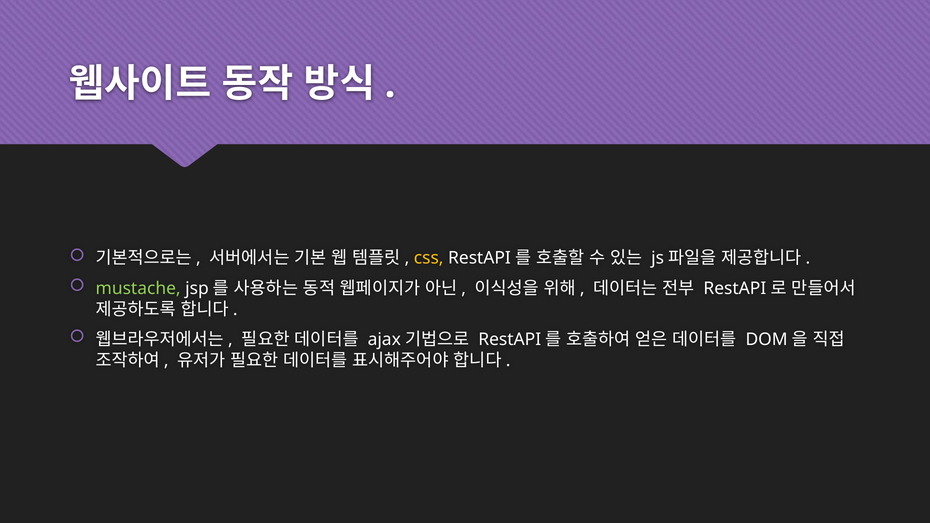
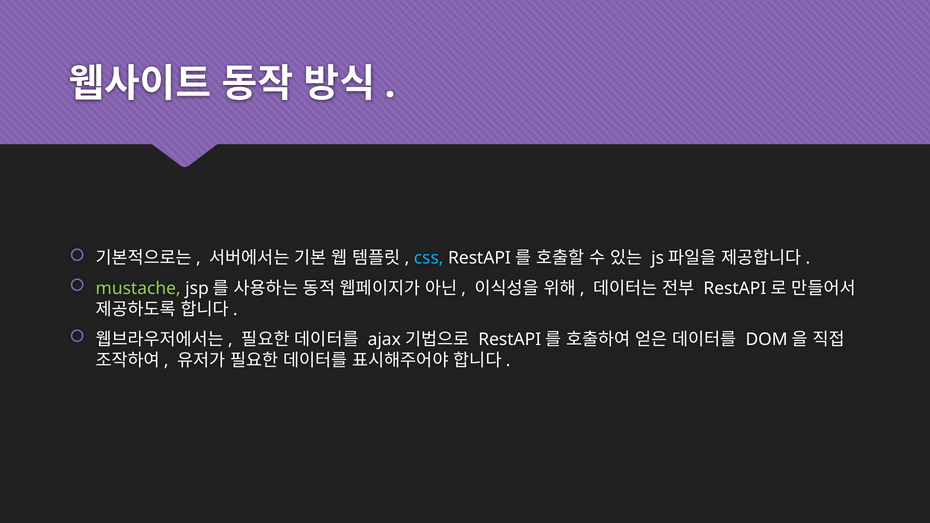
css colour: yellow -> light blue
